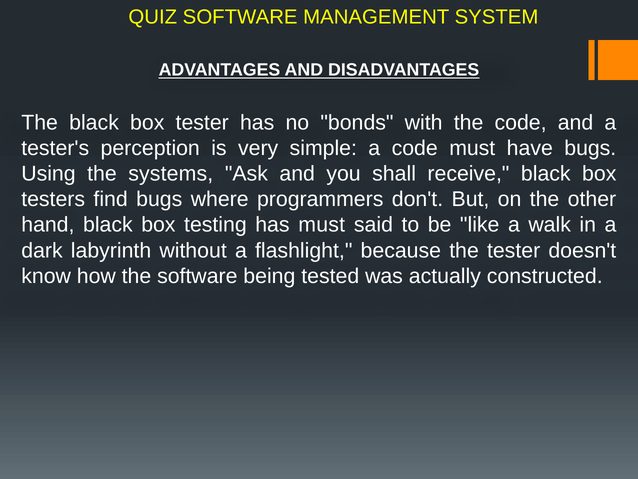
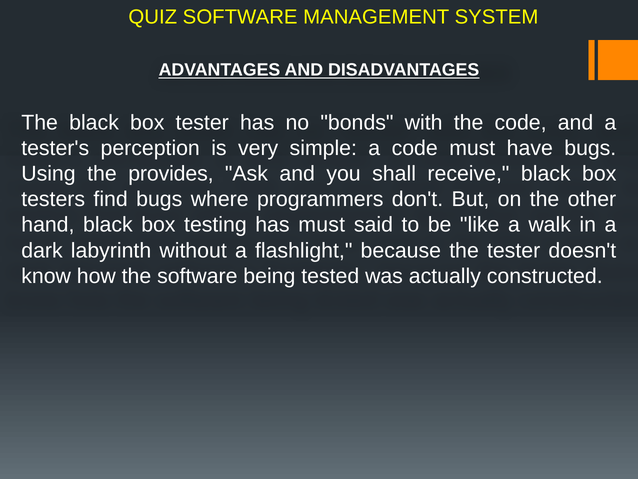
systems: systems -> provides
